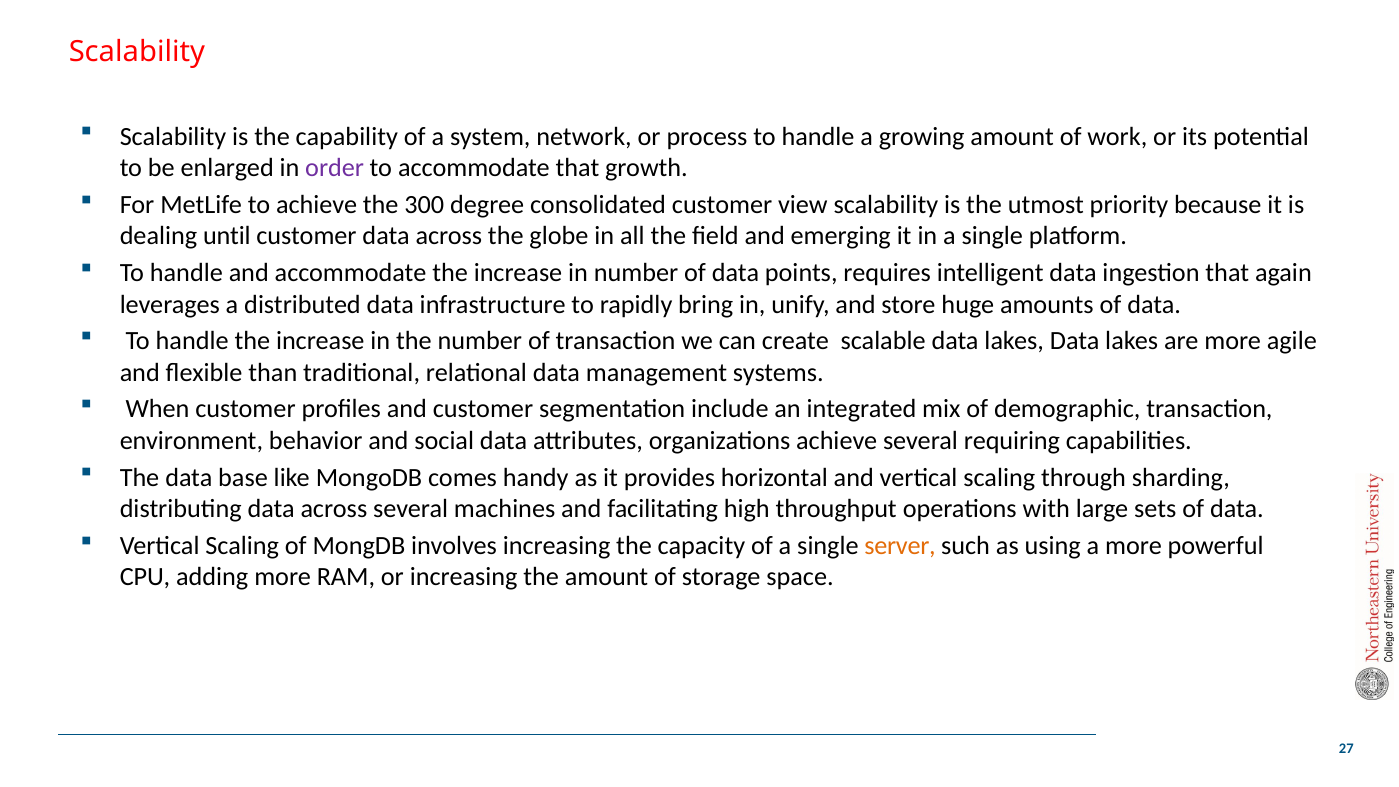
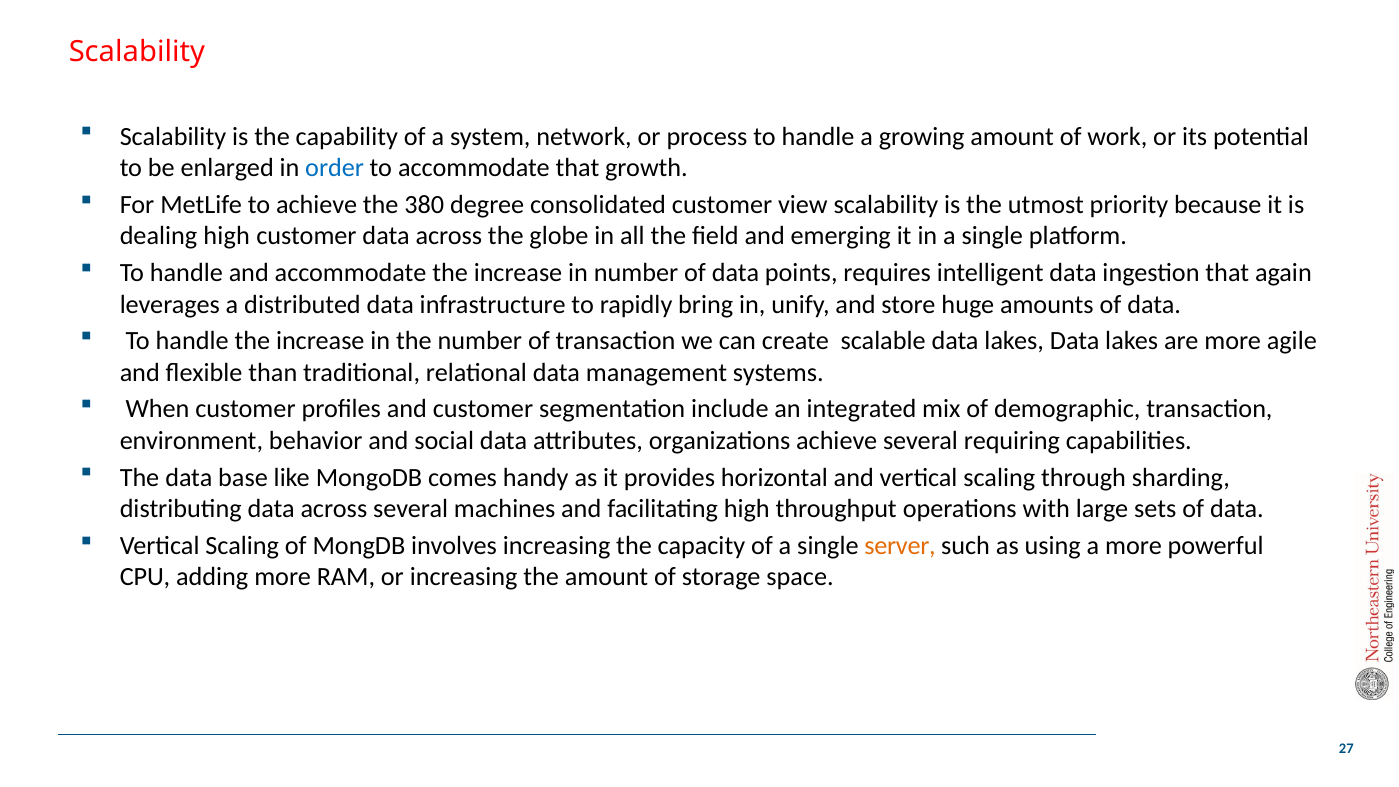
order colour: purple -> blue
300: 300 -> 380
dealing until: until -> high
